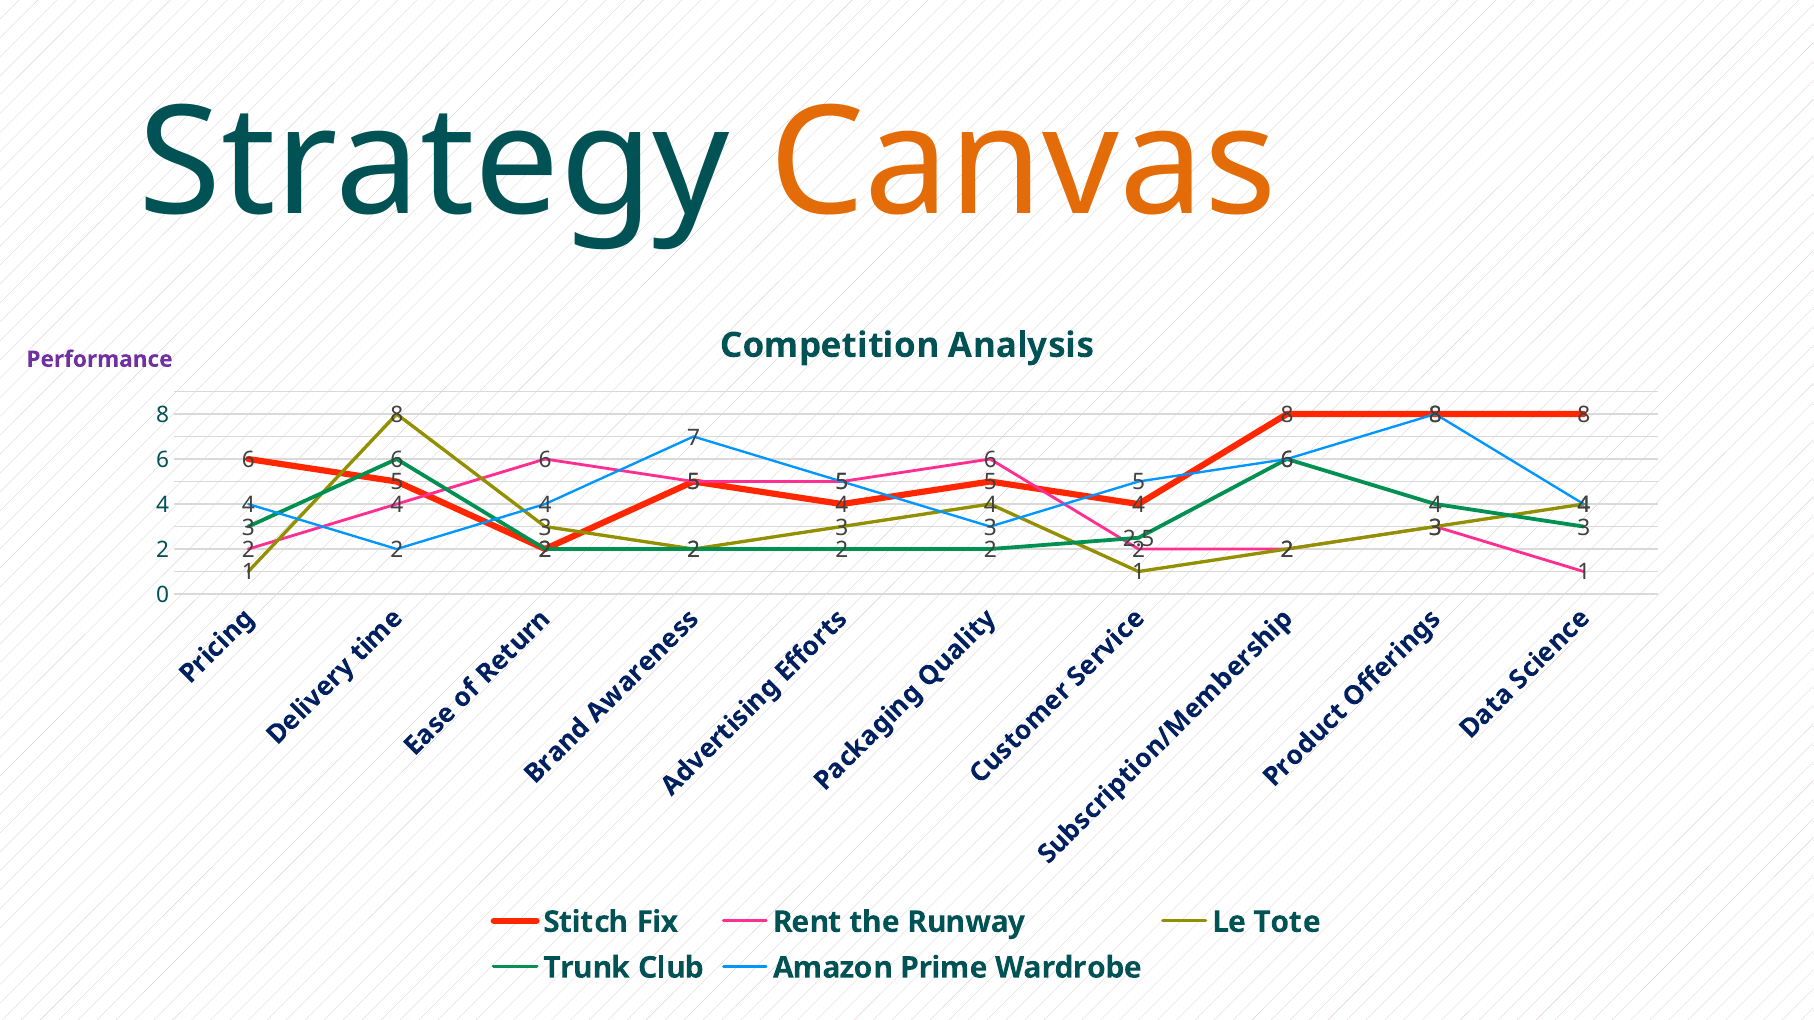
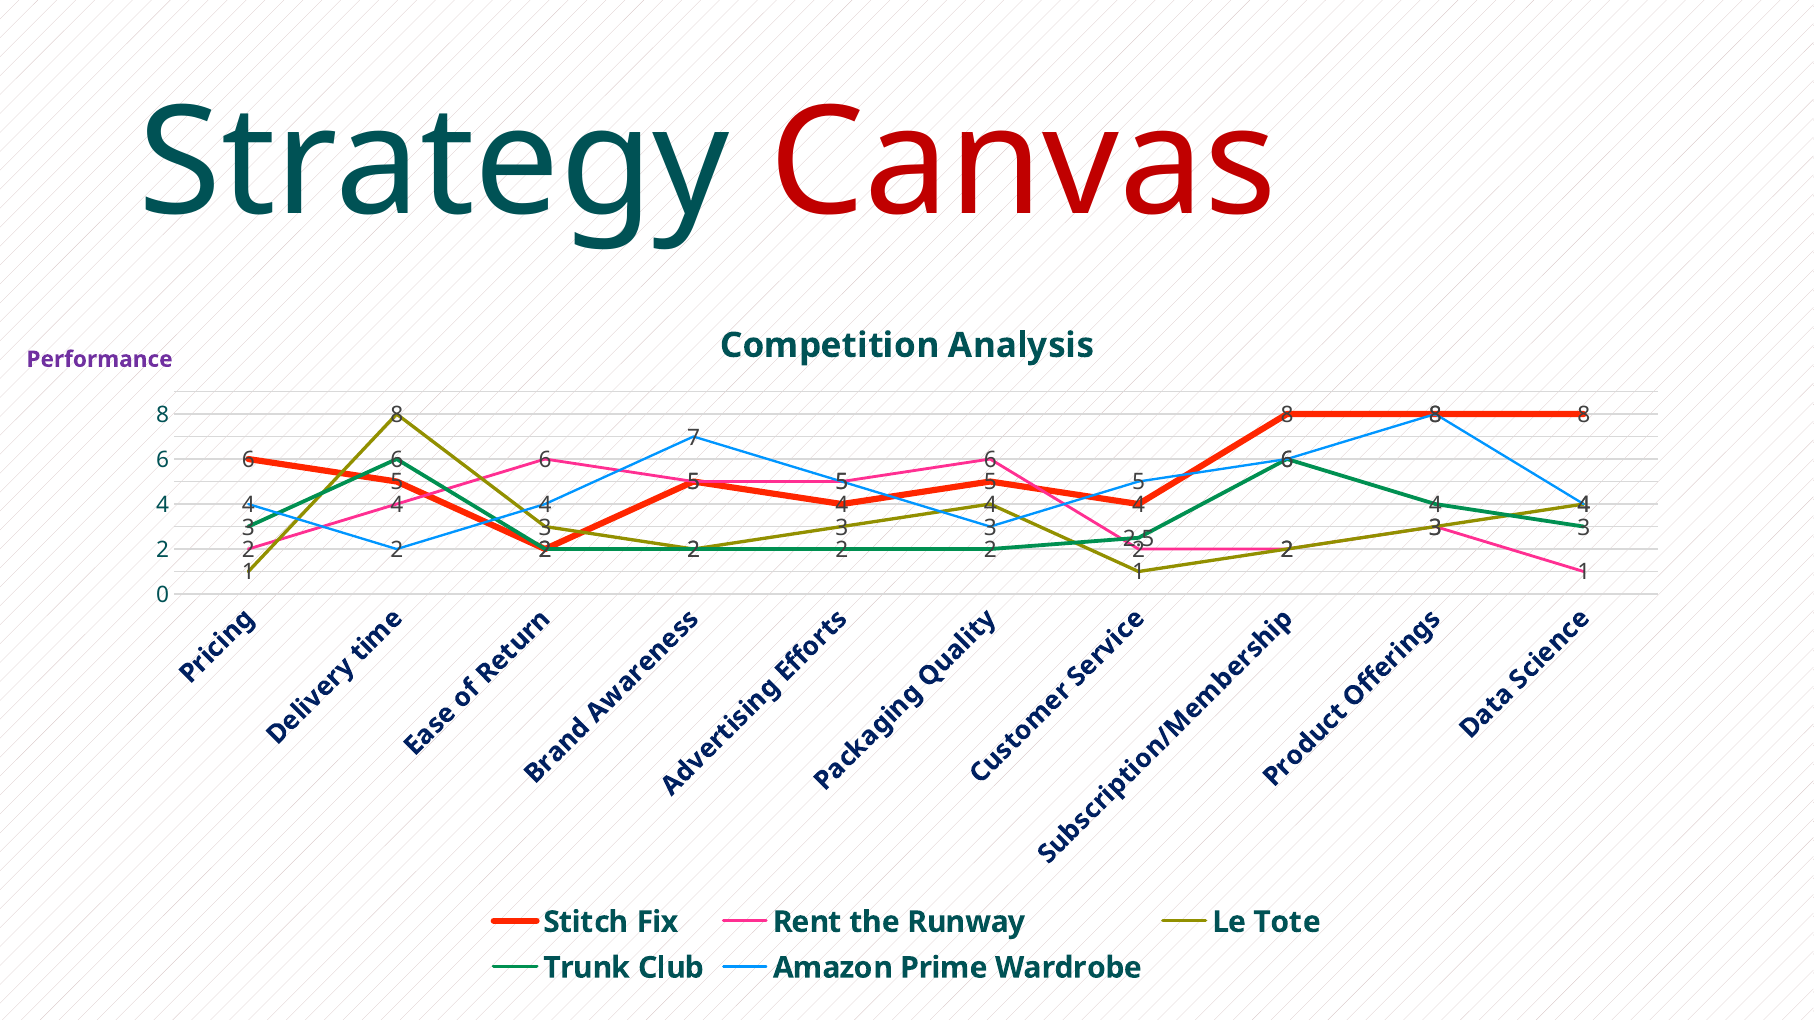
Canvas colour: orange -> red
